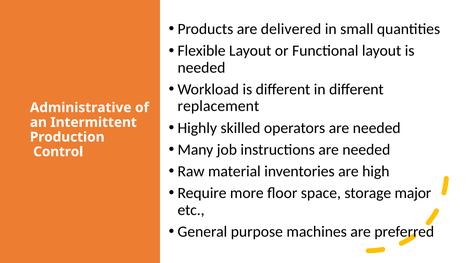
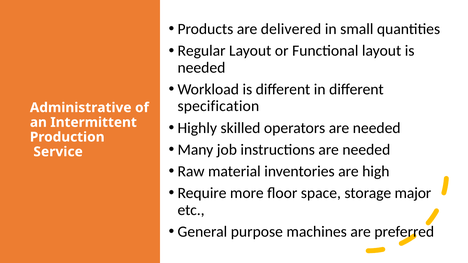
Flexible: Flexible -> Regular
replacement: replacement -> specification
Control: Control -> Service
